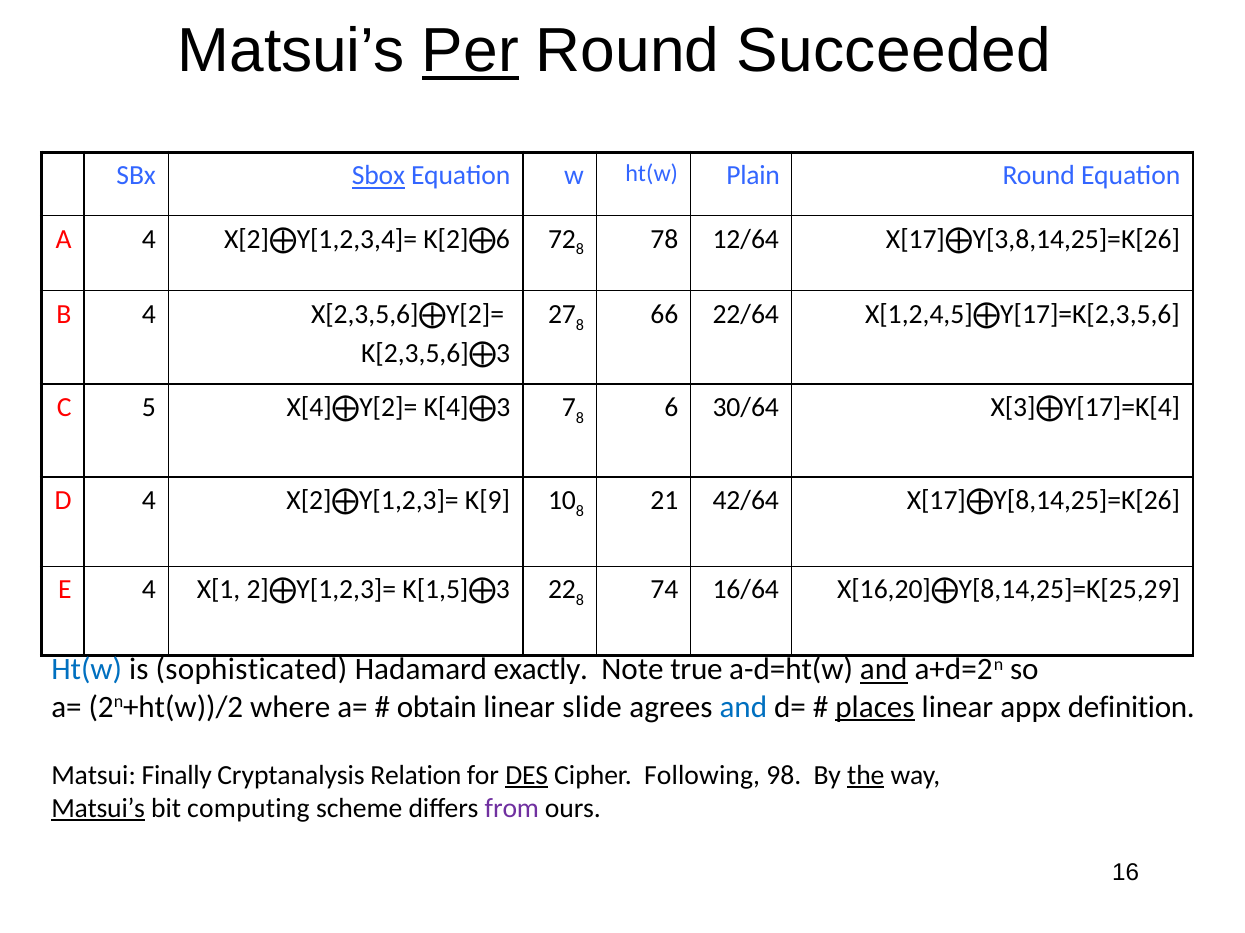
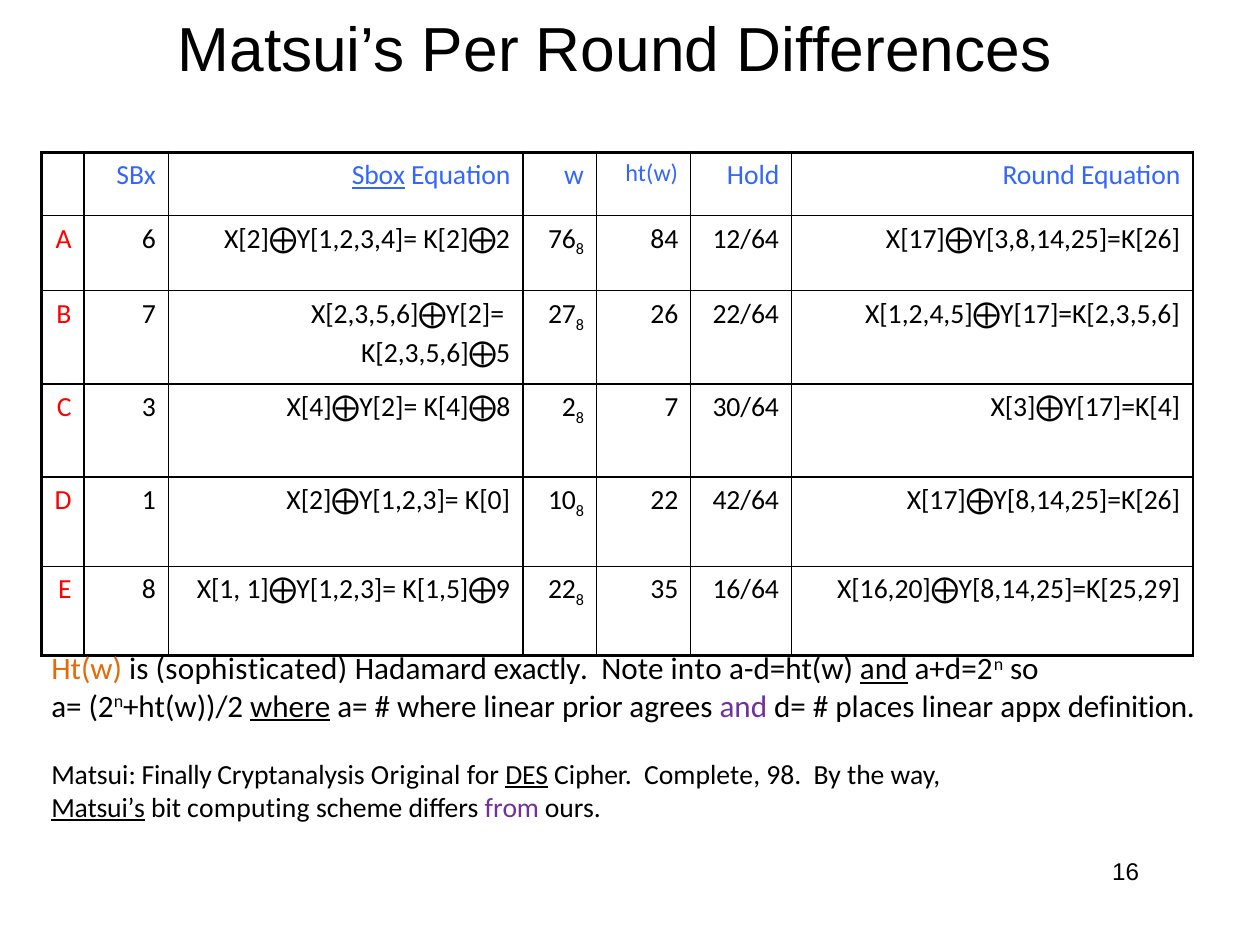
Per underline: present -> none
Succeeded: Succeeded -> Differences
Plain: Plain -> Hold
72: 72 -> 76
78: 78 -> 84
A 4: 4 -> 6
K[2 6: 6 -> 2
B 4: 4 -> 7
66: 66 -> 26
3 at (503, 354): 3 -> 5
7 at (569, 408): 7 -> 2
6 at (671, 408): 6 -> 7
5: 5 -> 3
3 at (503, 408): 3 -> 8
21 at (664, 501): 21 -> 22
D 4: 4 -> 1
K[9: K[9 -> K[0
74: 74 -> 35
E 4: 4 -> 8
X[1 2: 2 -> 1
3 at (503, 590): 3 -> 9
Ht(w at (87, 670) colour: blue -> orange
true: true -> into
where at (290, 708) underline: none -> present
obtain at (437, 708): obtain -> where
slide: slide -> prior
and at (743, 708) colour: blue -> purple
places underline: present -> none
Relation: Relation -> Original
Following: Following -> Complete
the underline: present -> none
